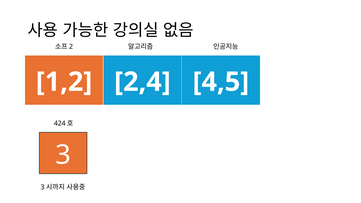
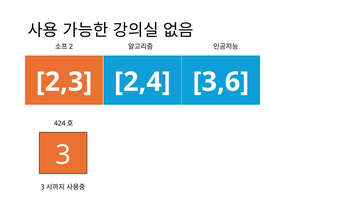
1,2: 1,2 -> 2,3
4,5: 4,5 -> 3,6
